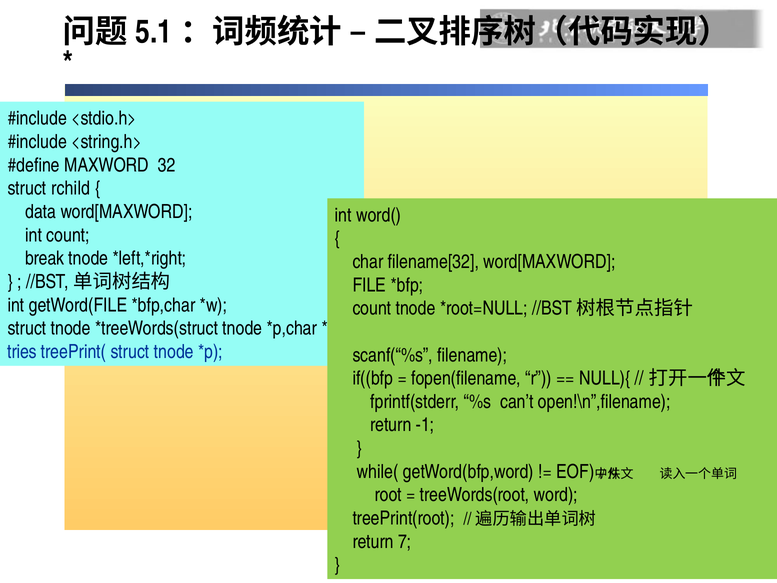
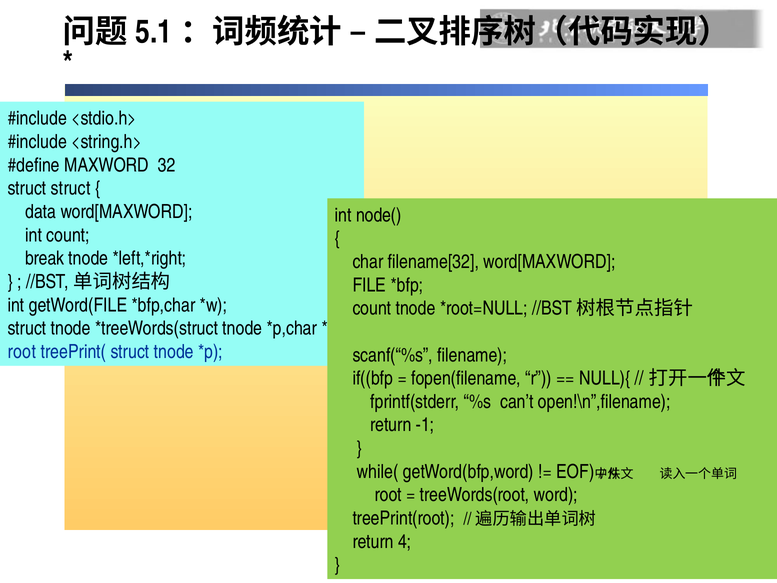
struct rchild: rchild -> struct
word(: word( -> node(
tries at (22, 352): tries -> root
7: 7 -> 4
